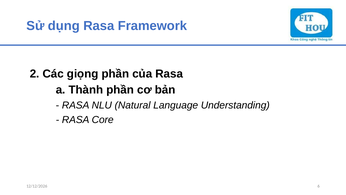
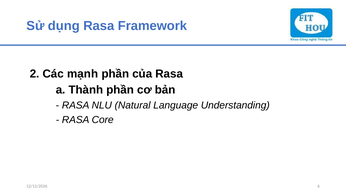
giọng: giọng -> mạnh
